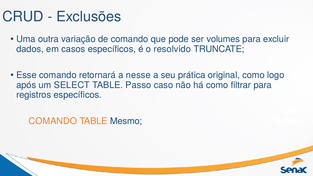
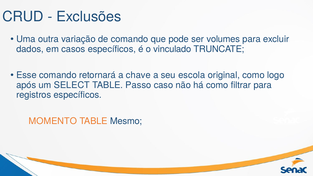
resolvido: resolvido -> vinculado
nesse: nesse -> chave
prática: prática -> escola
COMANDO at (53, 121): COMANDO -> MOMENTO
